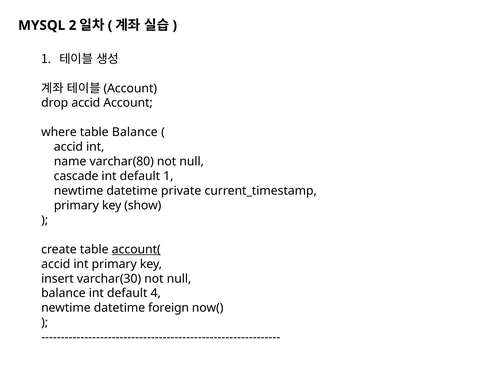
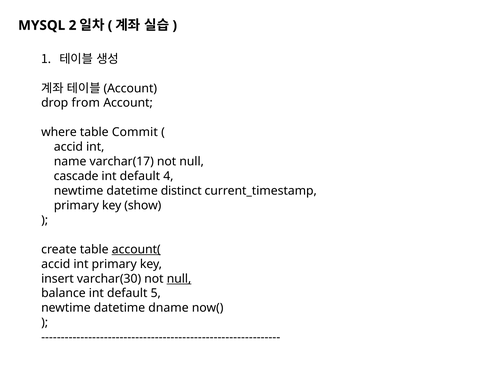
drop accid: accid -> from
table Balance: Balance -> Commit
varchar(80: varchar(80 -> varchar(17
default 1: 1 -> 4
private: private -> distinct
null at (179, 278) underline: none -> present
4: 4 -> 5
foreign: foreign -> dname
